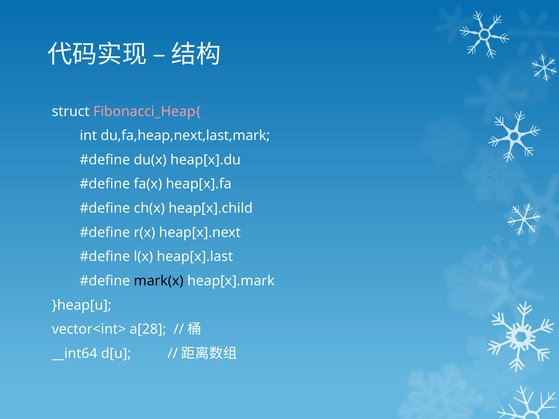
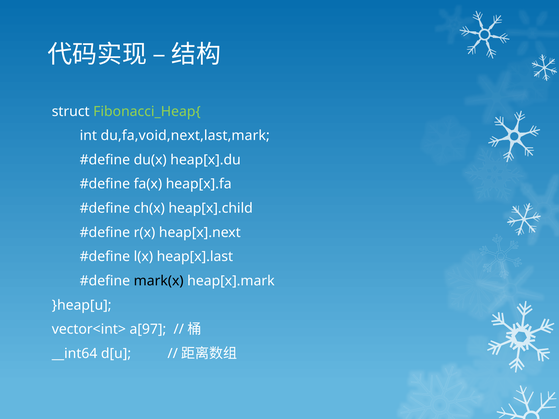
Fibonacci_Heap{ colour: pink -> light green
du,fa,heap,next,last,mark: du,fa,heap,next,last,mark -> du,fa,void,next,last,mark
a[28: a[28 -> a[97
